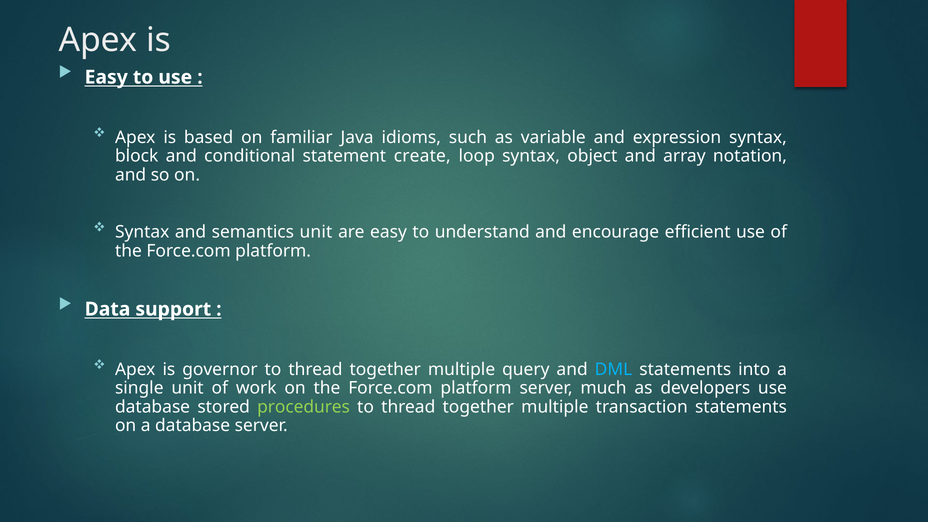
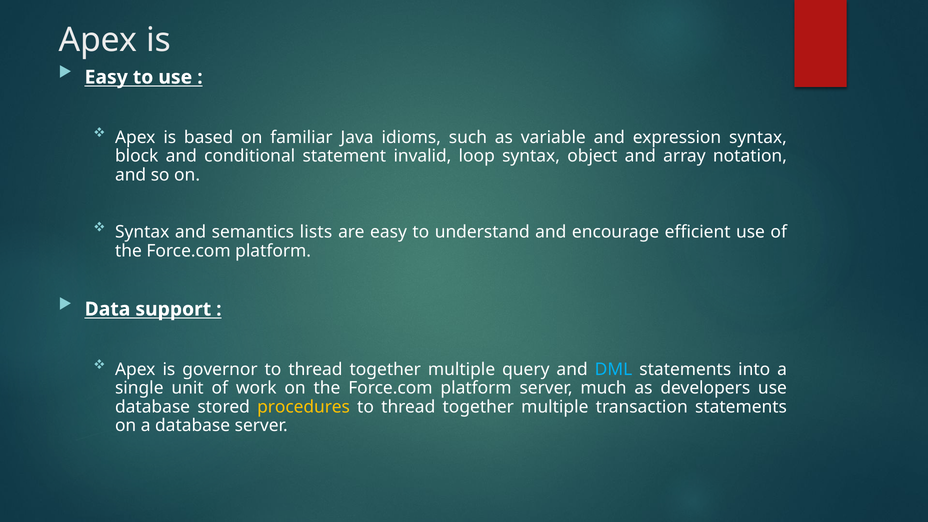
create: create -> invalid
semantics unit: unit -> lists
procedures colour: light green -> yellow
